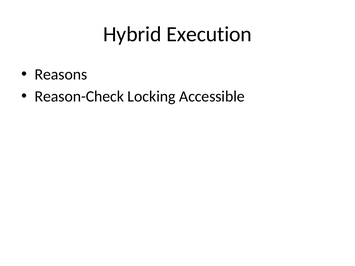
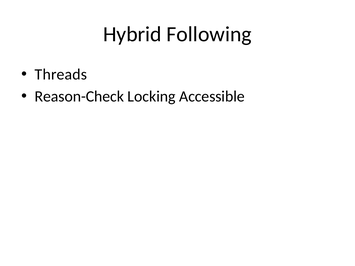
Execution: Execution -> Following
Reasons: Reasons -> Threads
